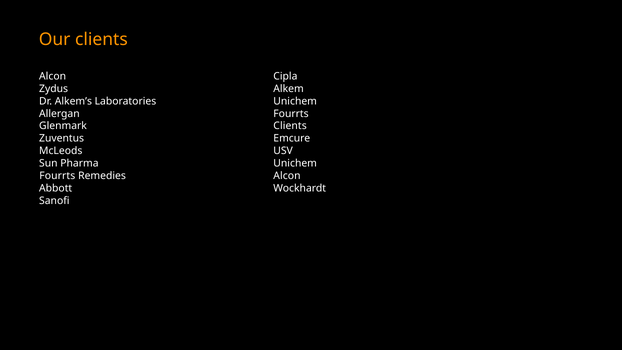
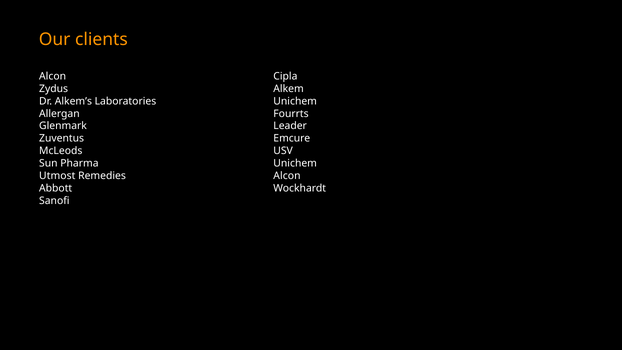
Clients at (290, 126): Clients -> Leader
Fourrts at (57, 176): Fourrts -> Utmost
